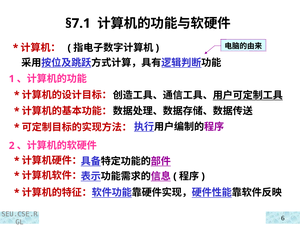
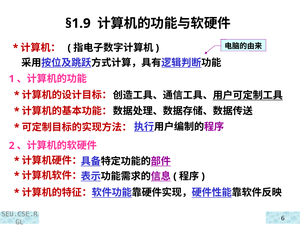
§7.1: §7.1 -> §1.9
